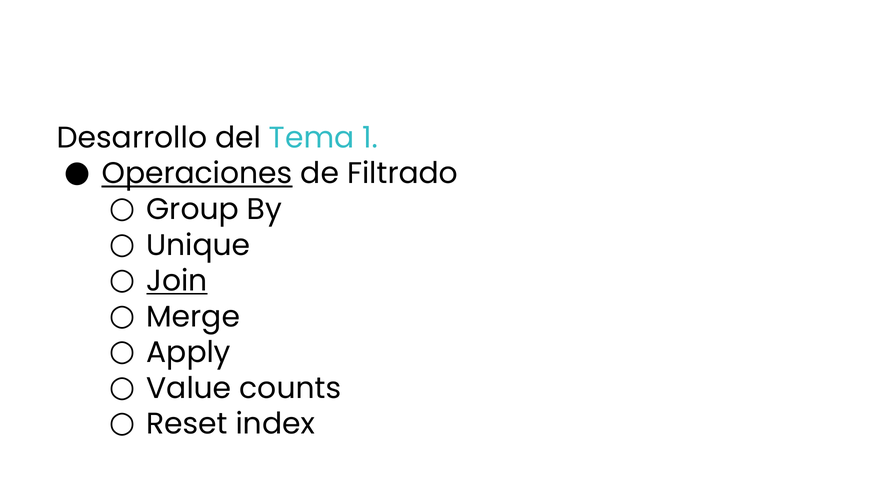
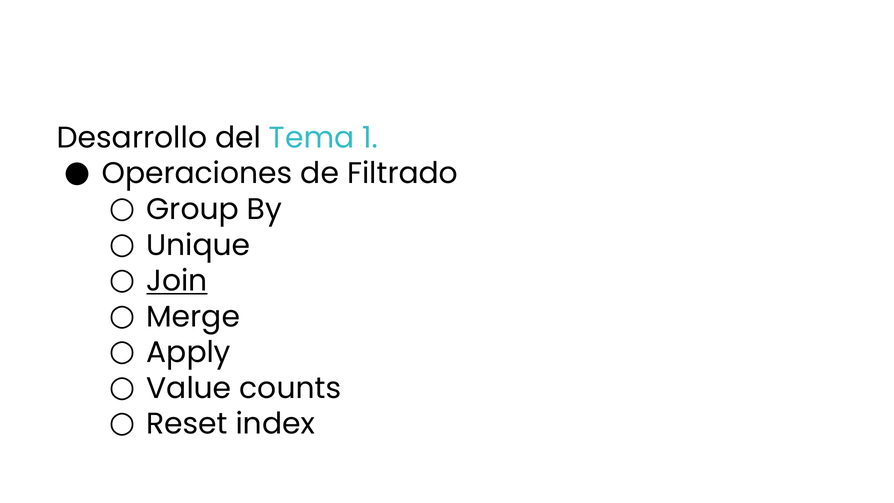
Operaciones underline: present -> none
